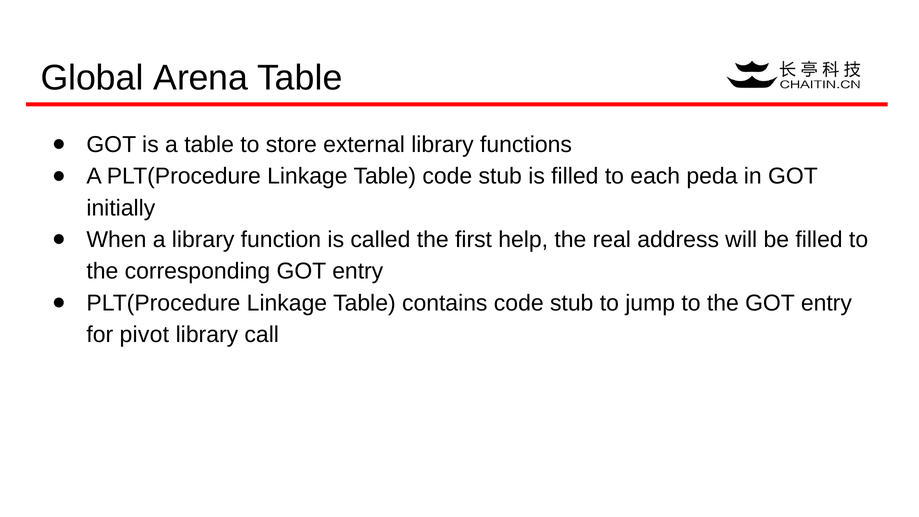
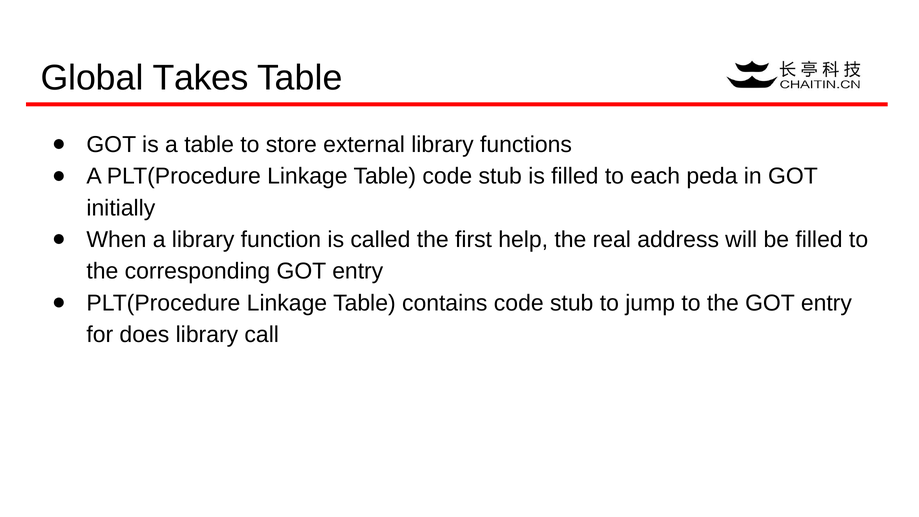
Arena: Arena -> Takes
pivot: pivot -> does
